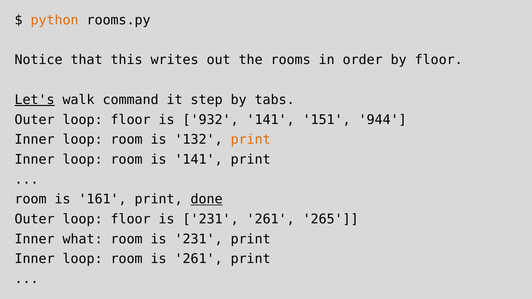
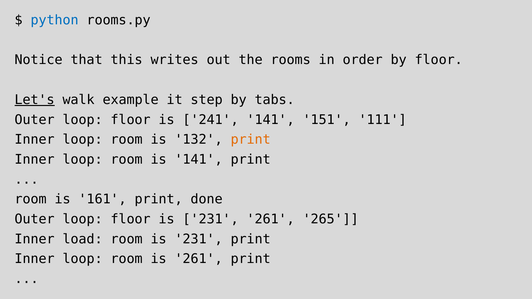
python colour: orange -> blue
command: command -> example
932: 932 -> 241
944: 944 -> 111
done underline: present -> none
what: what -> load
